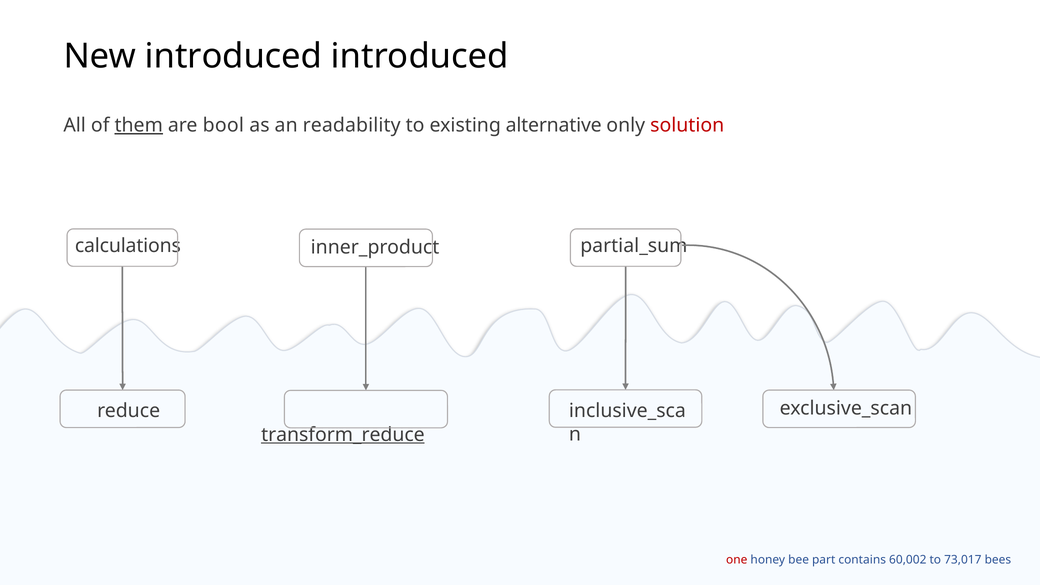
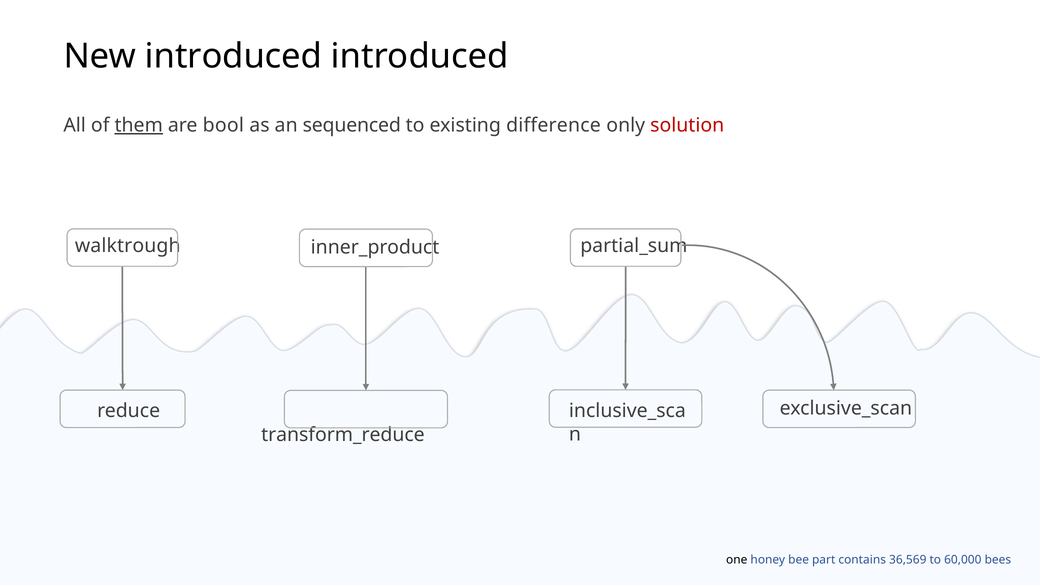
readability: readability -> sequenced
alternative: alternative -> difference
calculations: calculations -> walktrough
transform_reduce underline: present -> none
one colour: red -> black
60,002: 60,002 -> 36,569
73,017: 73,017 -> 60,000
